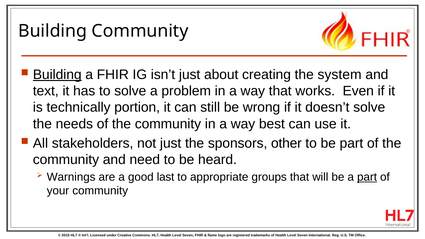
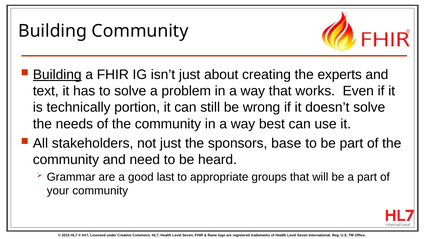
system: system -> experts
other: other -> base
Warnings: Warnings -> Grammar
part at (367, 177) underline: present -> none
